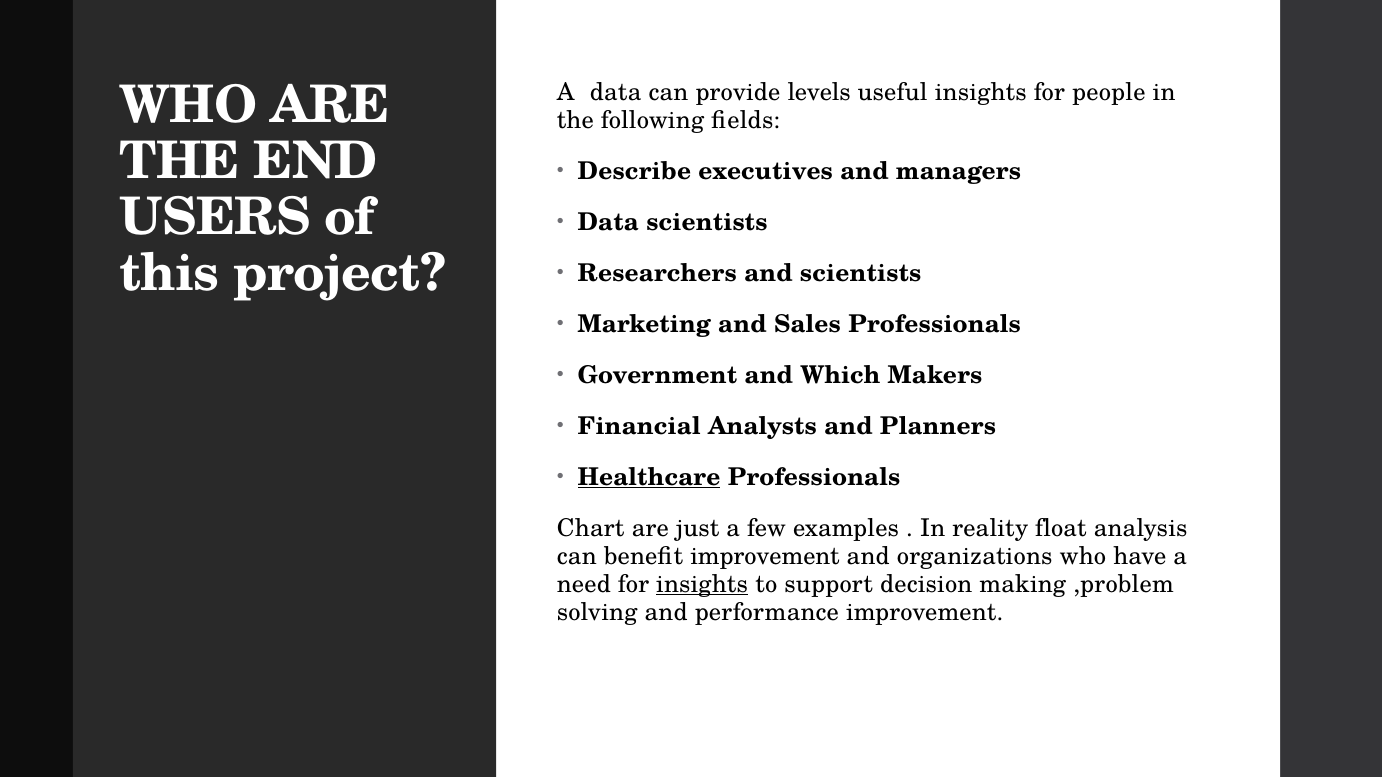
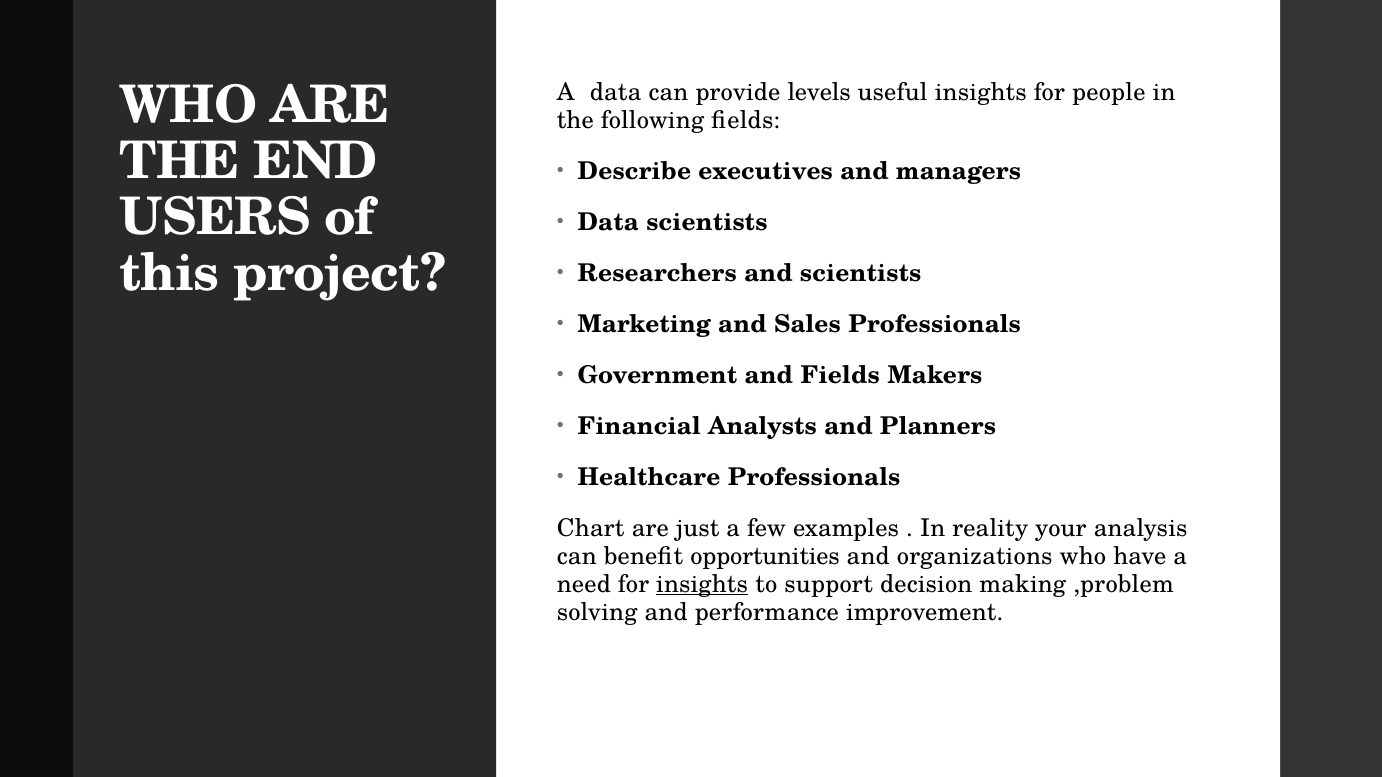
and Which: Which -> Fields
Healthcare underline: present -> none
float: float -> your
benefit improvement: improvement -> opportunities
